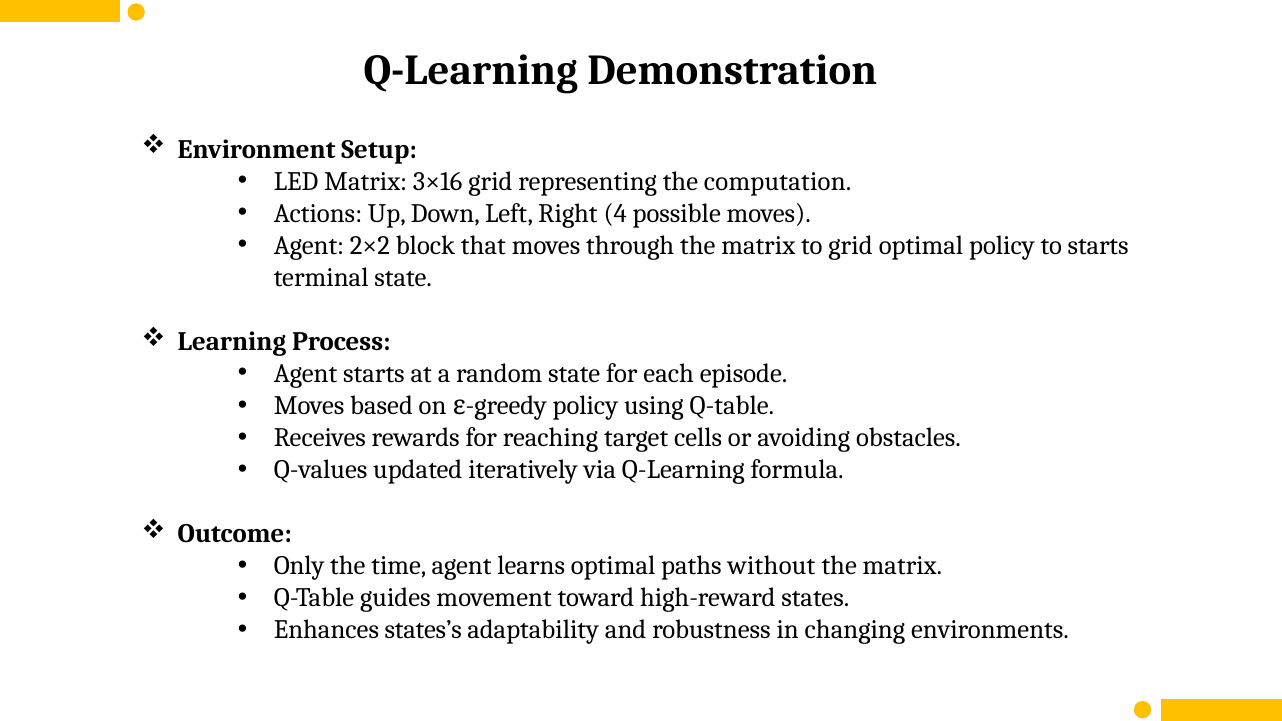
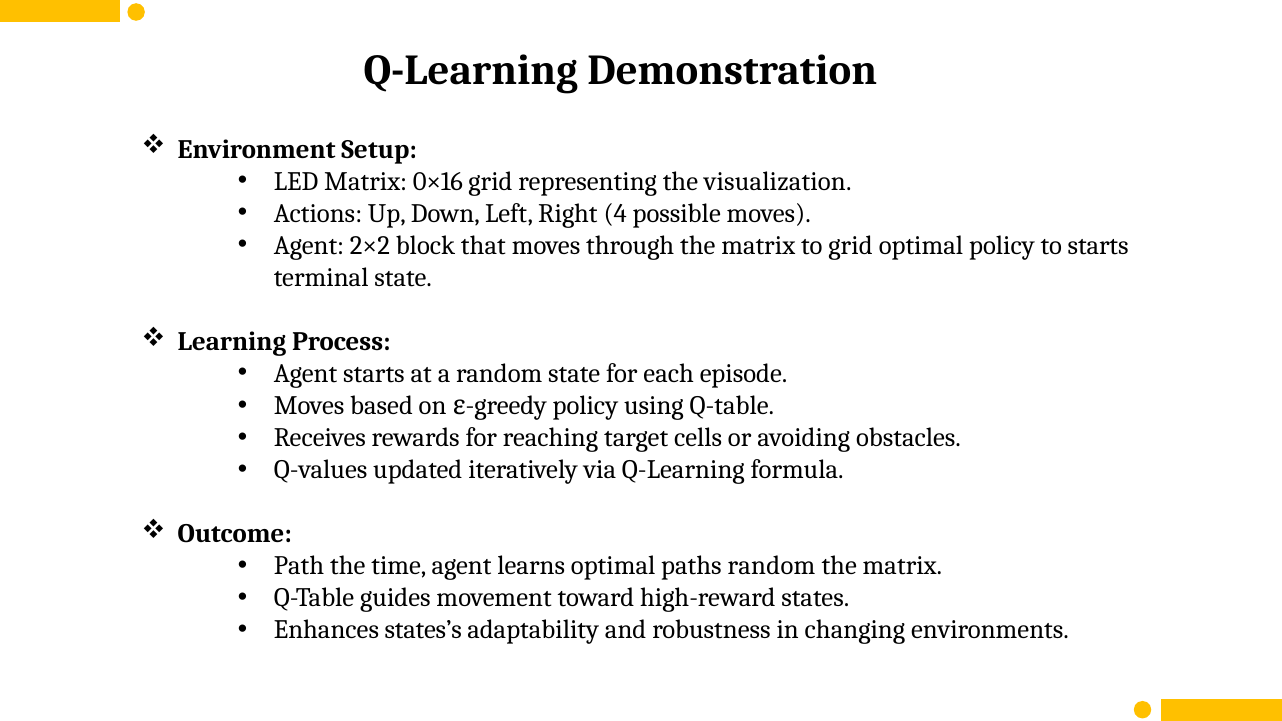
3×16: 3×16 -> 0×16
computation: computation -> visualization
Only: Only -> Path
paths without: without -> random
